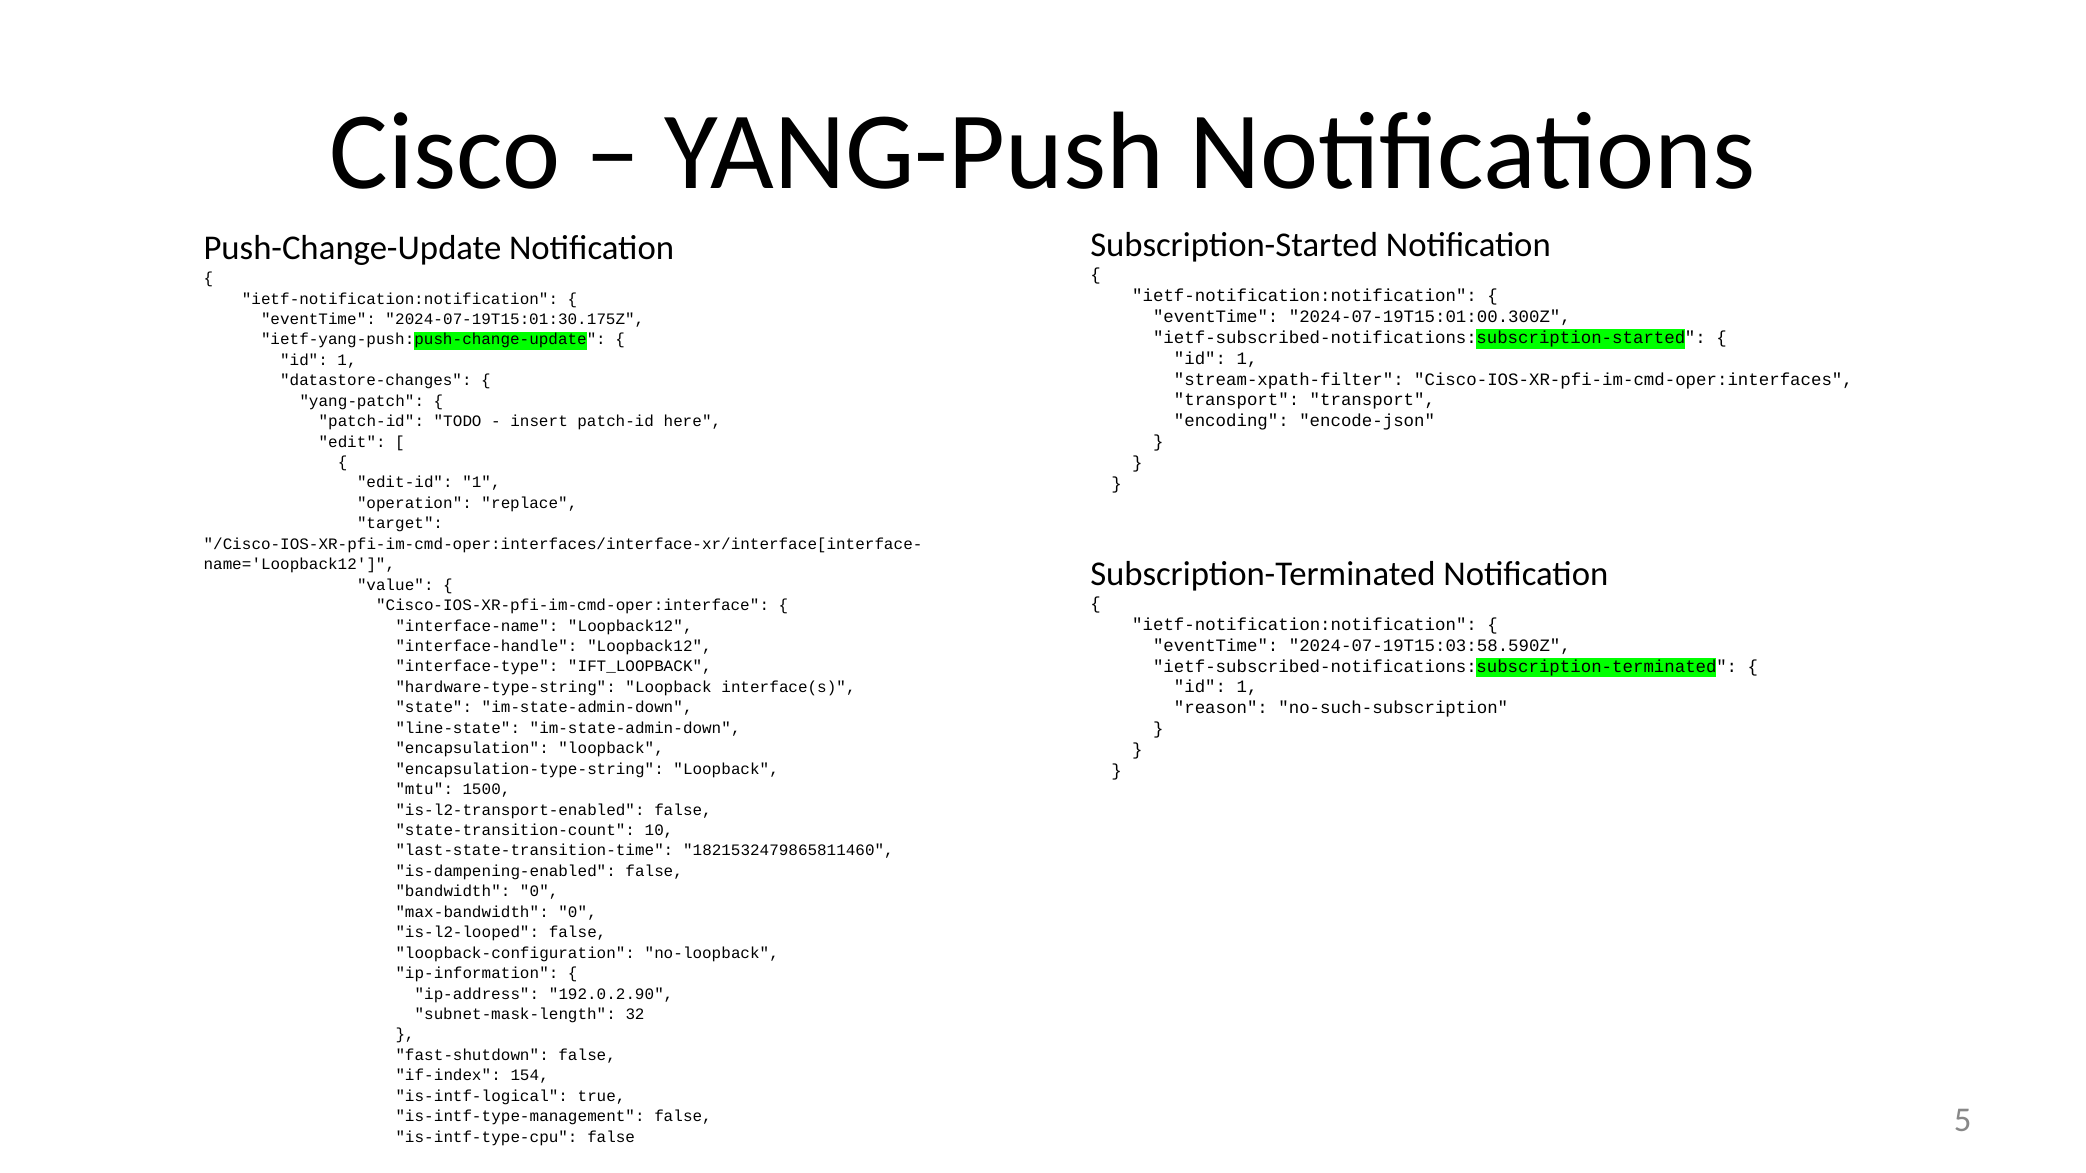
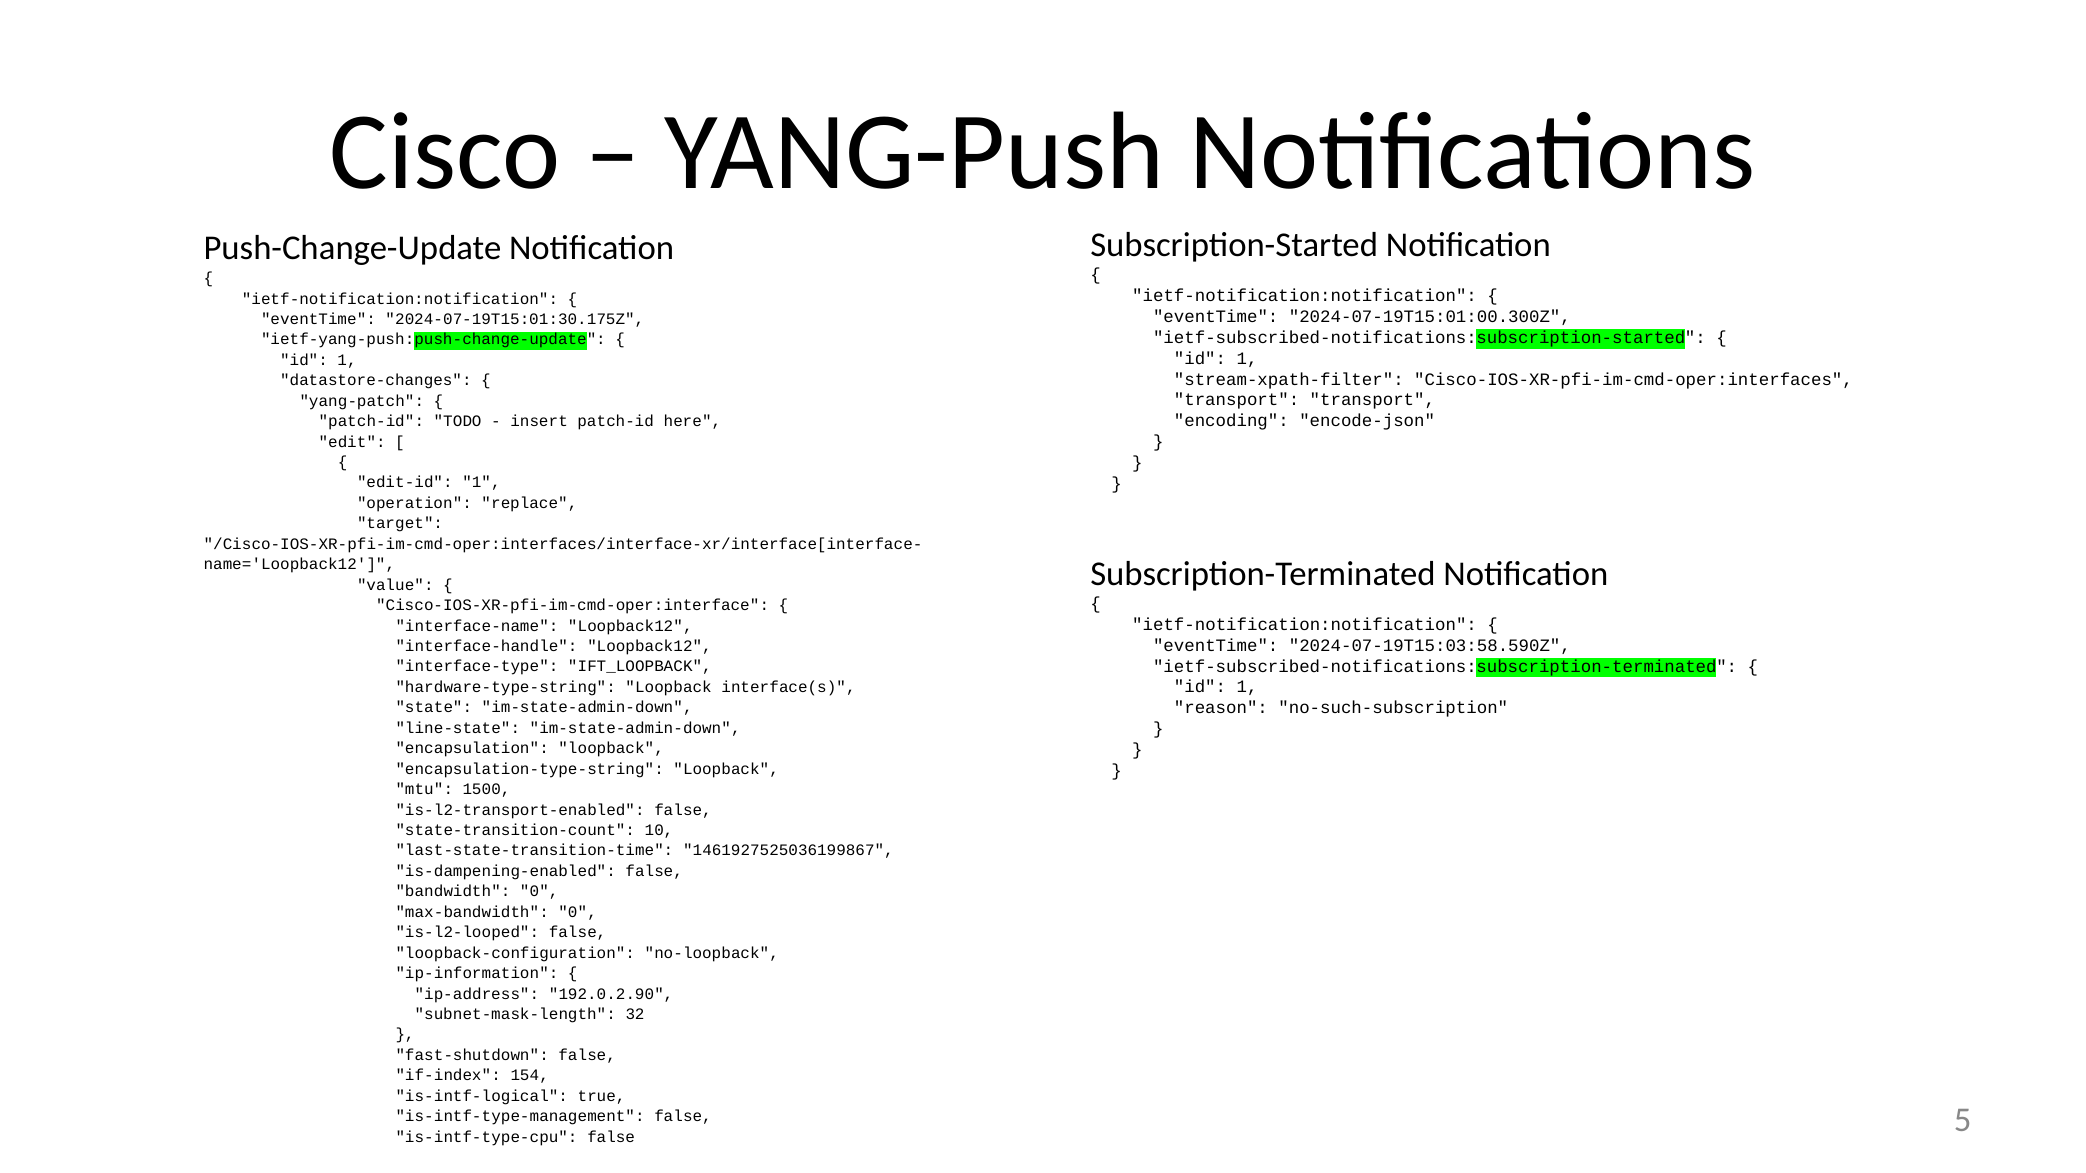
1821532479865811460: 1821532479865811460 -> 1461927525036199867
